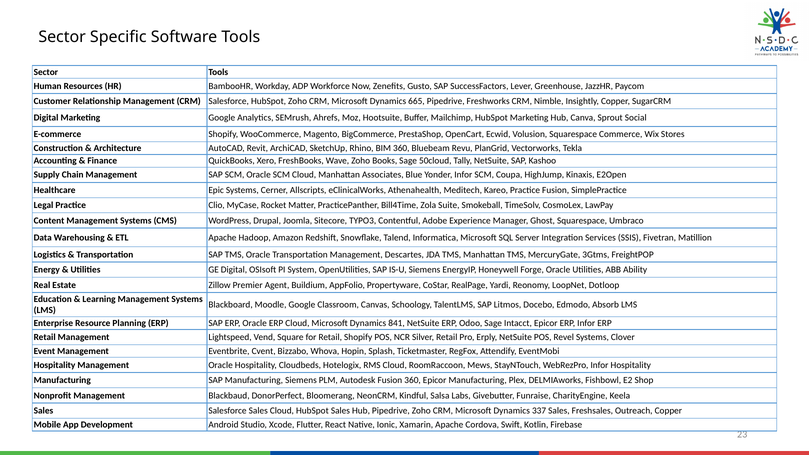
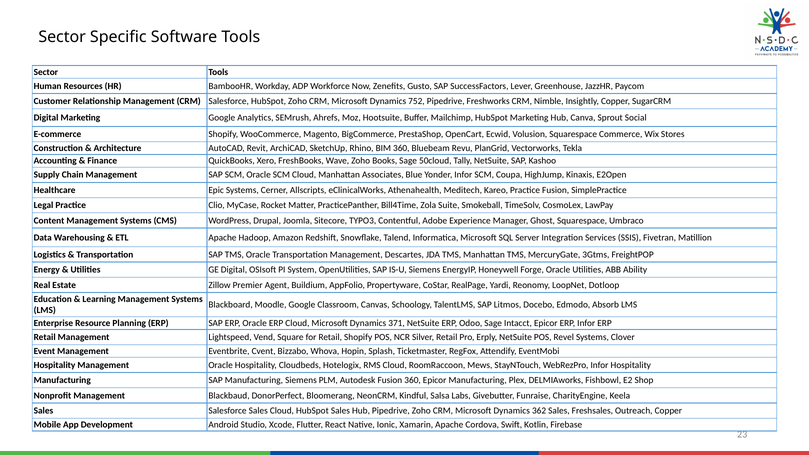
665: 665 -> 752
841: 841 -> 371
337: 337 -> 362
